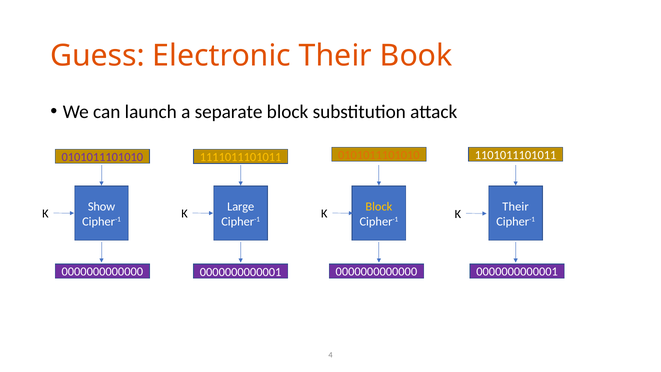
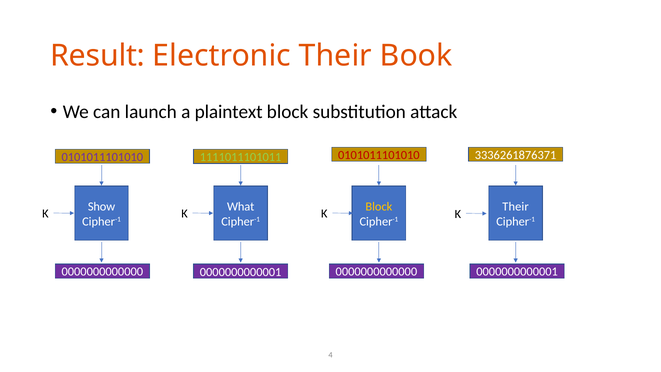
Guess: Guess -> Result
separate: separate -> plaintext
0101011101010 at (379, 155) colour: orange -> red
1101011101011: 1101011101011 -> 3336261876371
1111011101011 colour: yellow -> light green
Large: Large -> What
